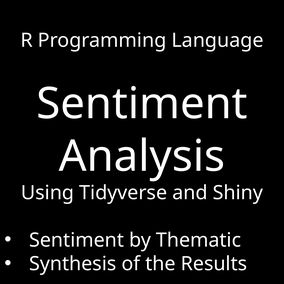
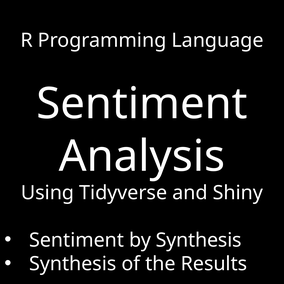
by Thematic: Thematic -> Synthesis
